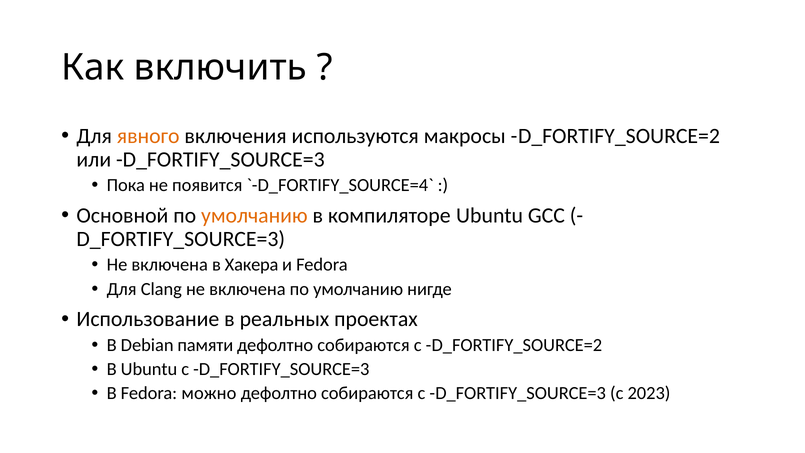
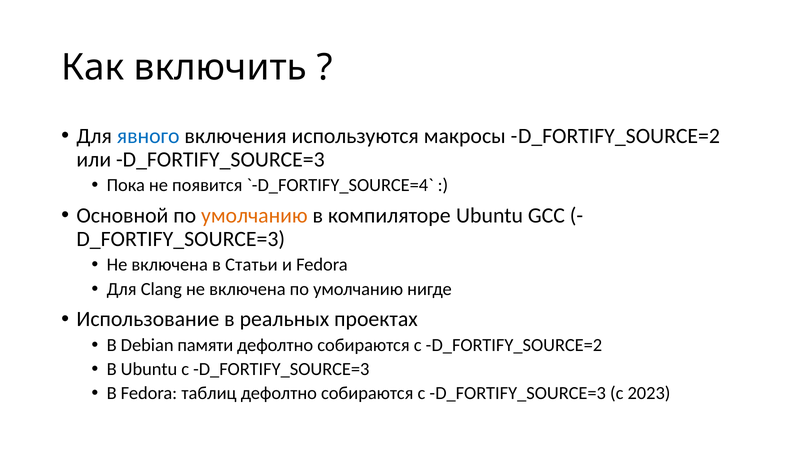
явного colour: orange -> blue
Хакера: Хакера -> Статьи
можно: можно -> таблиц
